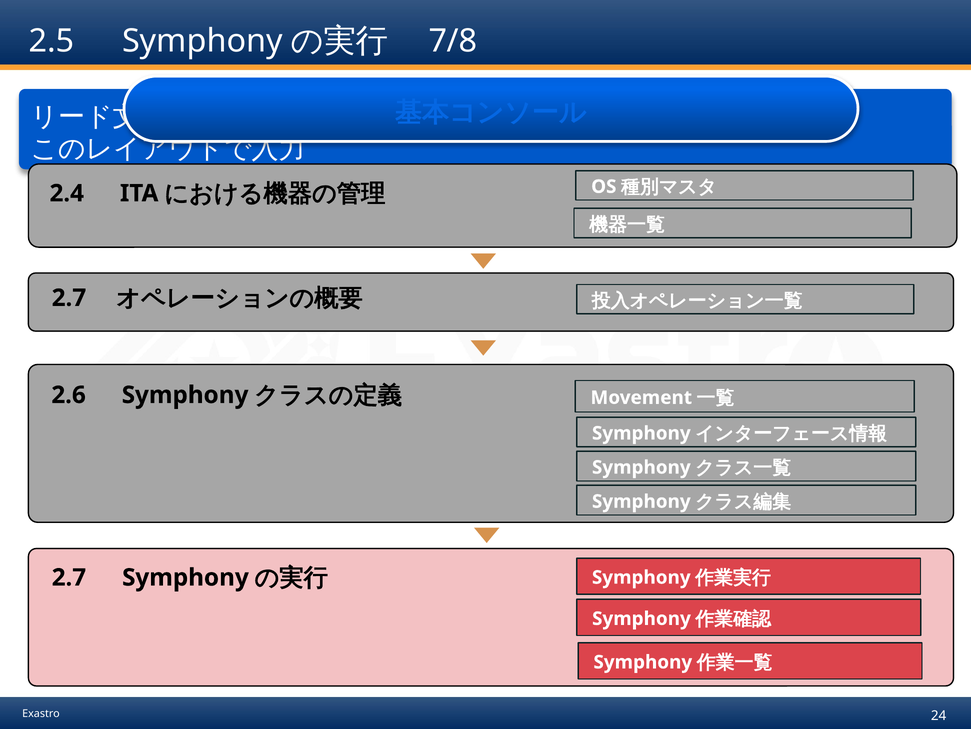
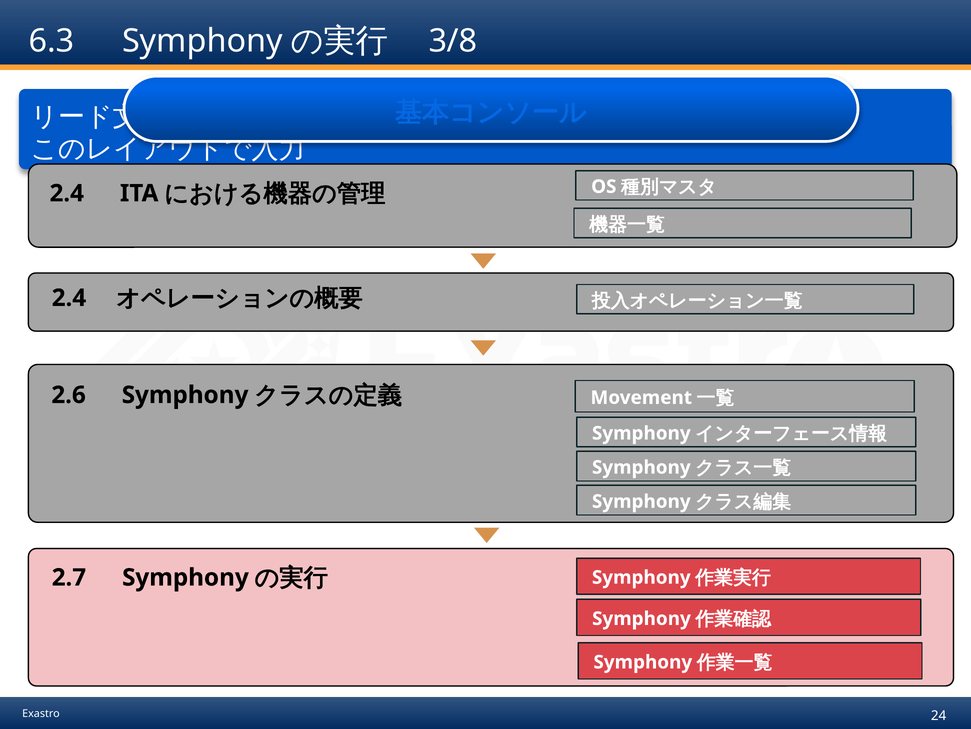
2.5: 2.5 -> 6.3
7/8: 7/8 -> 3/8
2.7 at (69, 298): 2.7 -> 2.4
